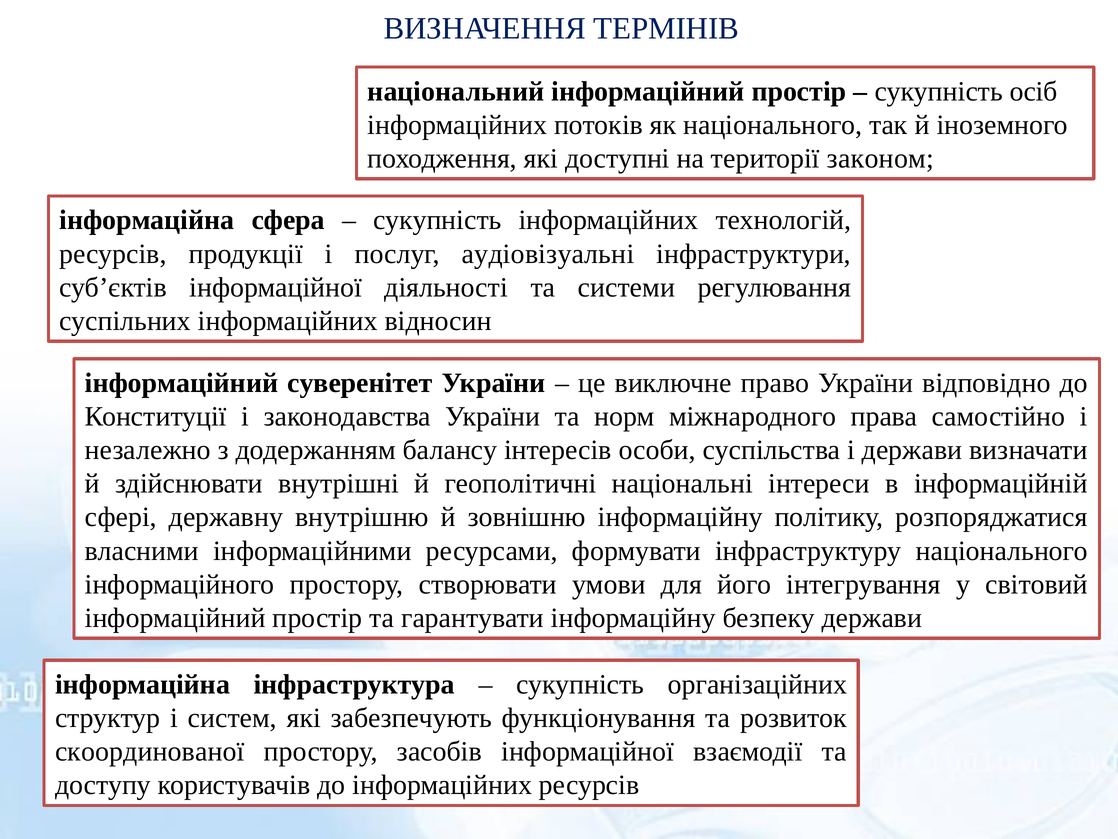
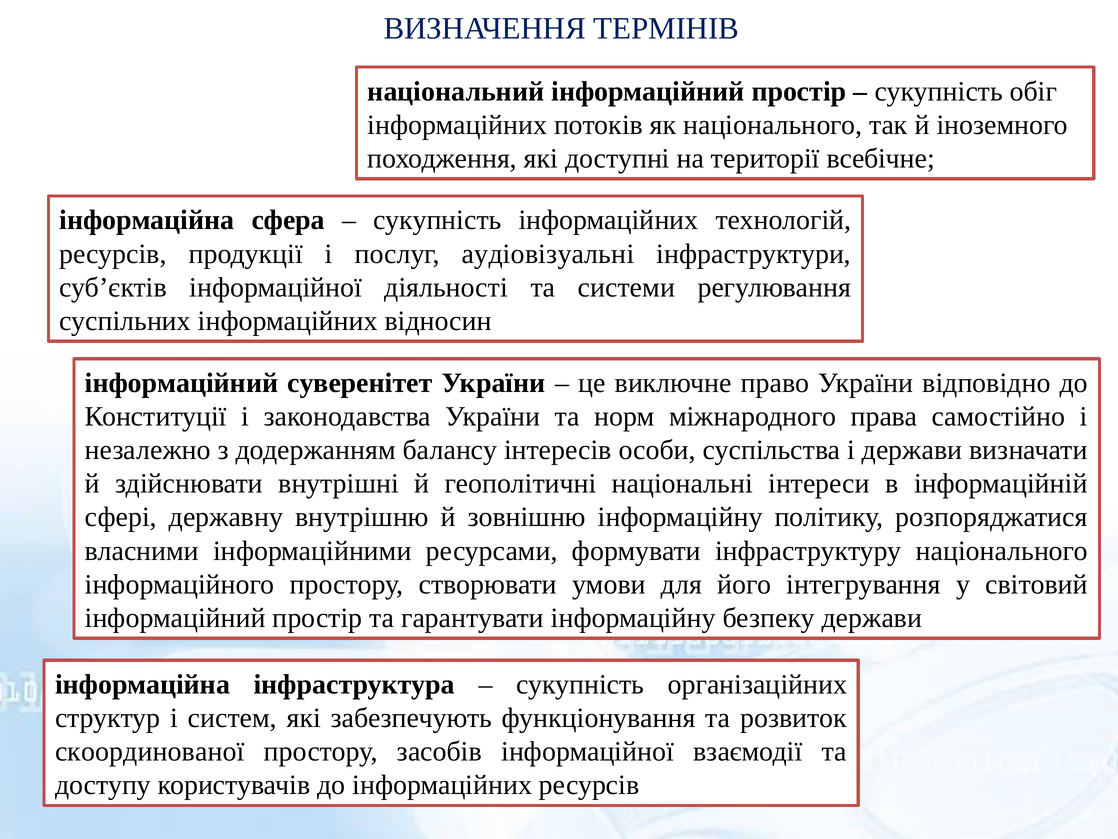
осіб: осіб -> обіг
законом: законом -> всебічне
